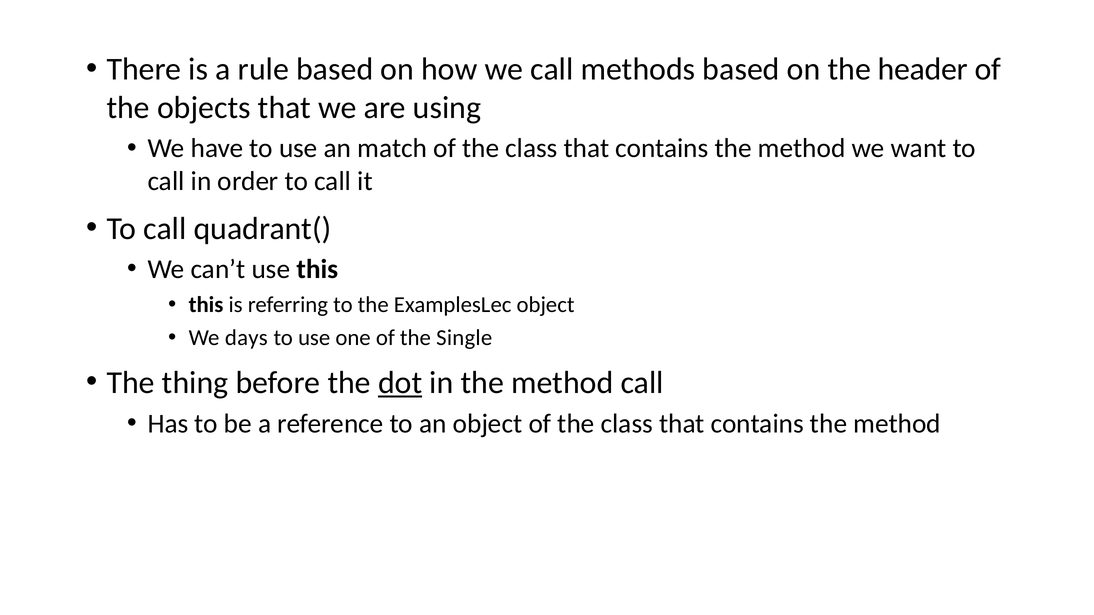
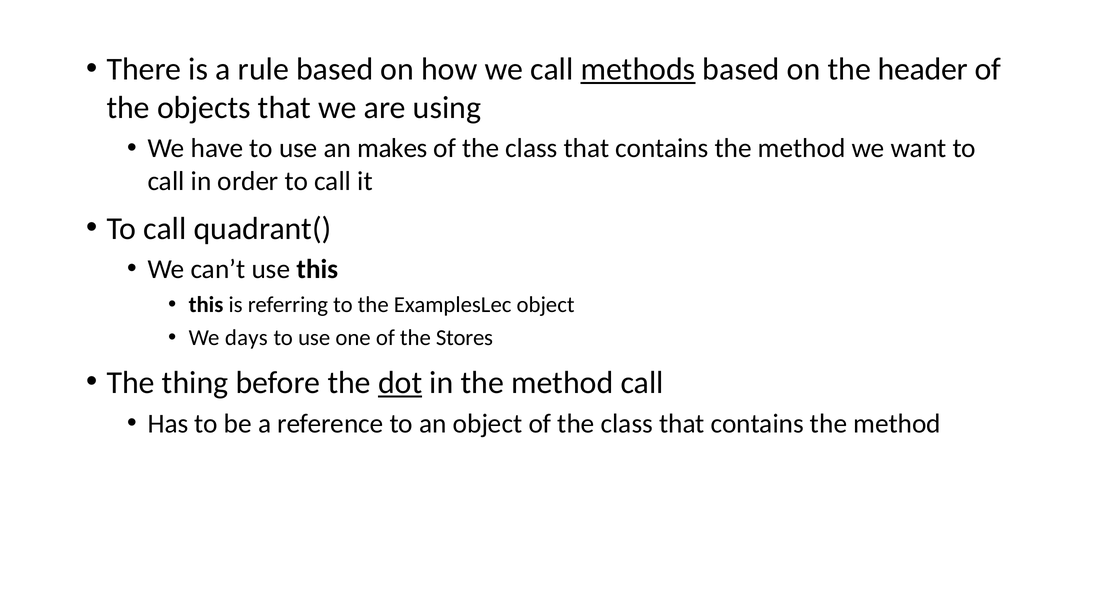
methods underline: none -> present
match: match -> makes
Single: Single -> Stores
